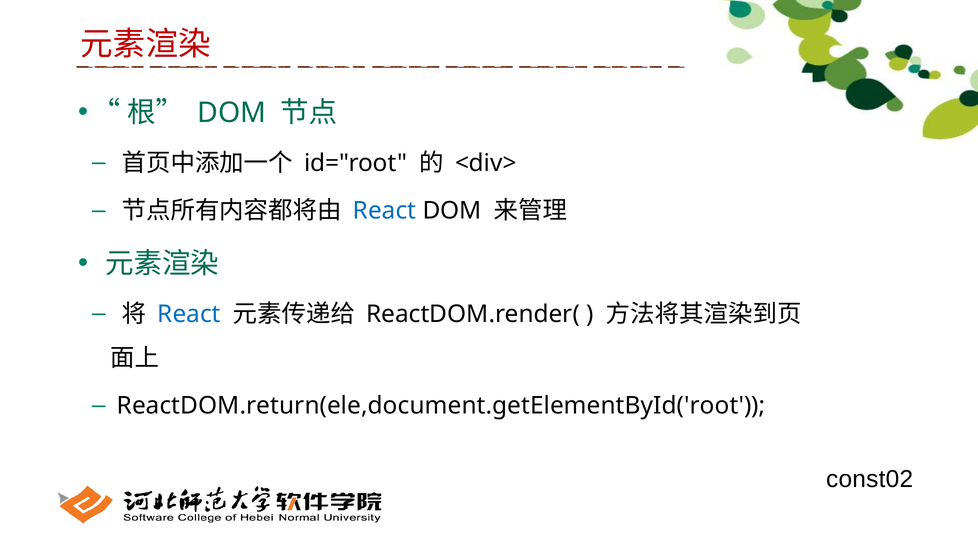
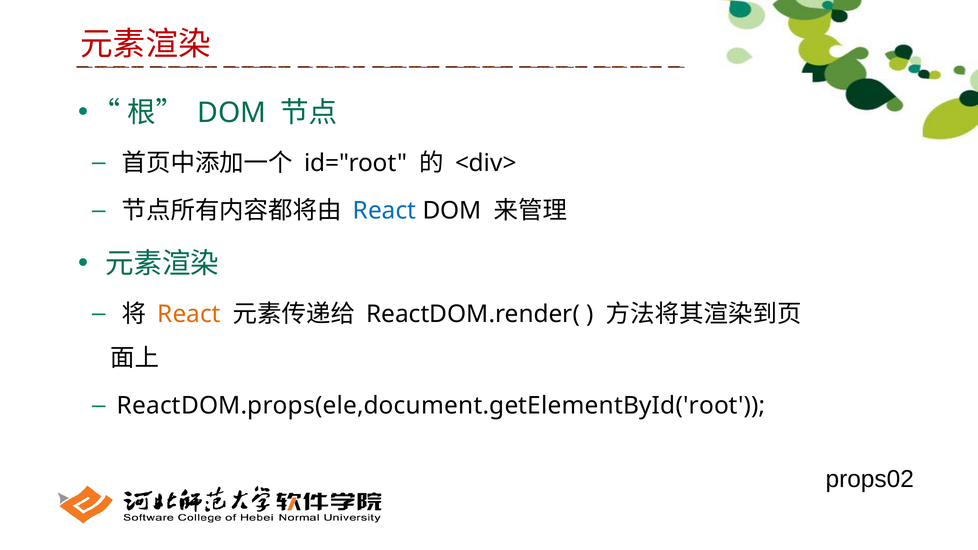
React at (189, 314) colour: blue -> orange
ReactDOM.return(ele,document.getElementById('root: ReactDOM.return(ele,document.getElementById('root -> ReactDOM.props(ele,document.getElementById('root
const02: const02 -> props02
